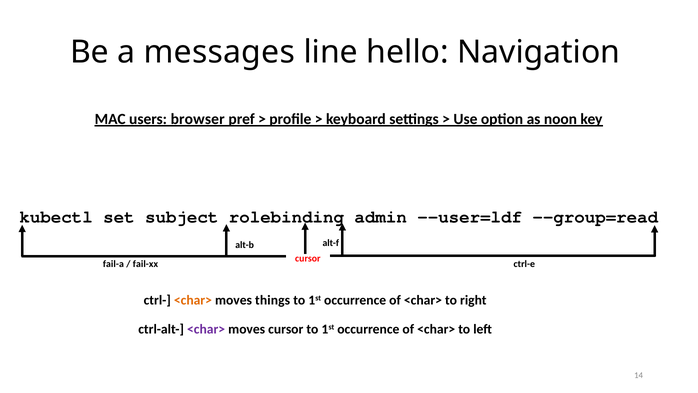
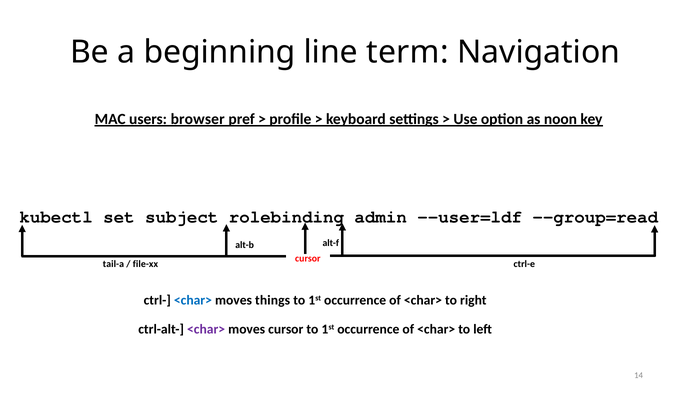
messages: messages -> beginning
hello: hello -> term
fail-a: fail-a -> tail-a
fail-xx: fail-xx -> file-xx
<char> at (193, 300) colour: orange -> blue
